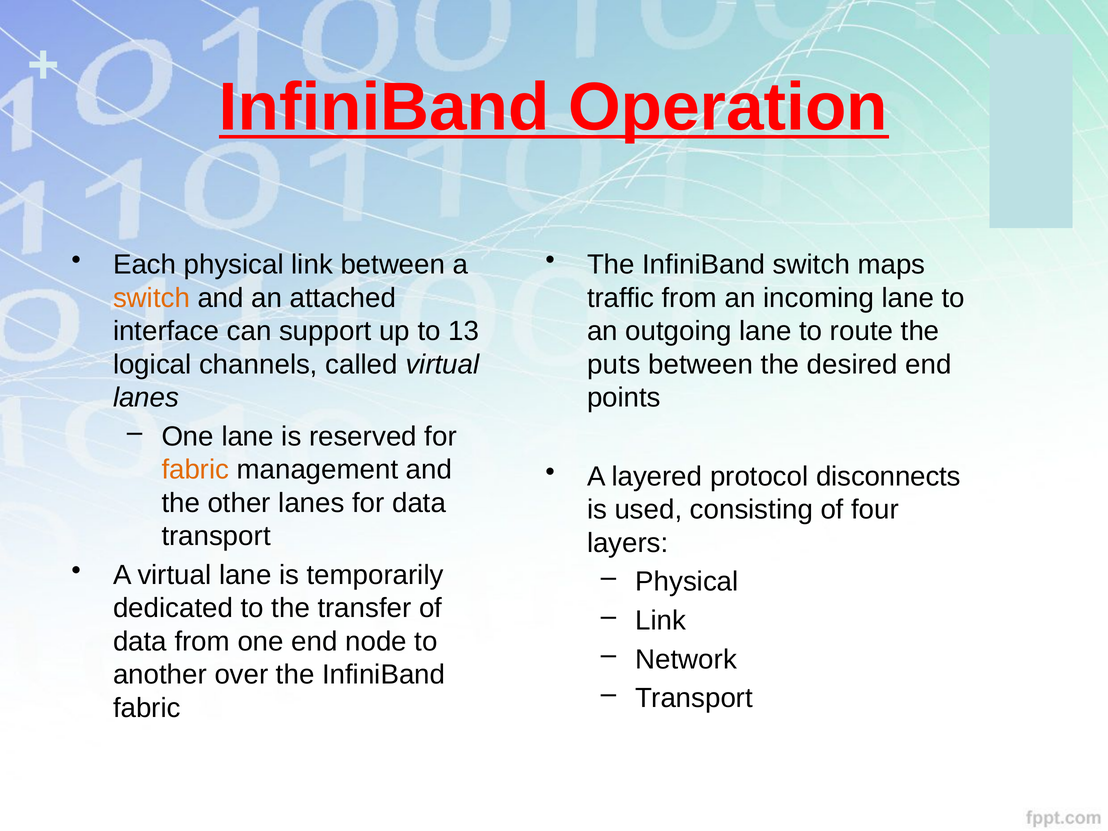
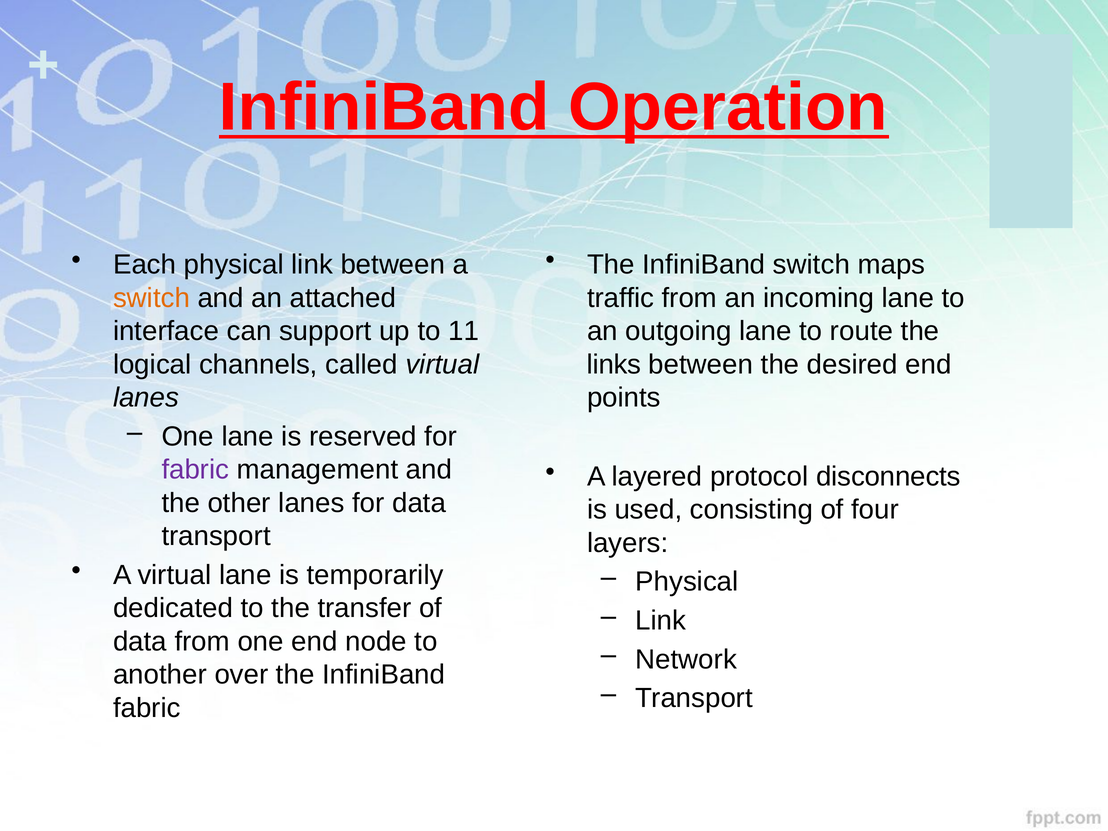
13: 13 -> 11
puts: puts -> links
fabric at (195, 470) colour: orange -> purple
